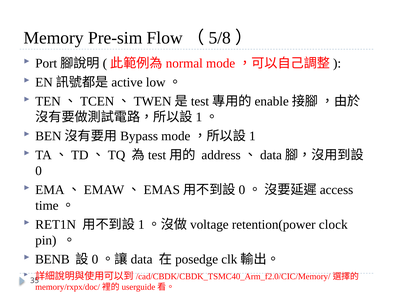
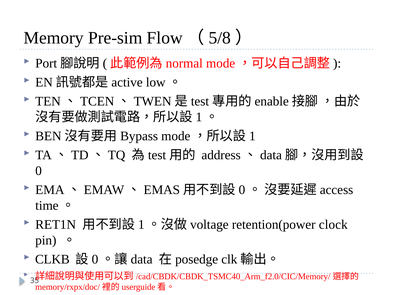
BENB: BENB -> CLKB
